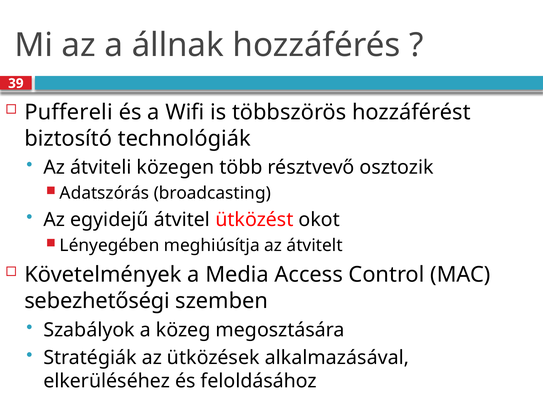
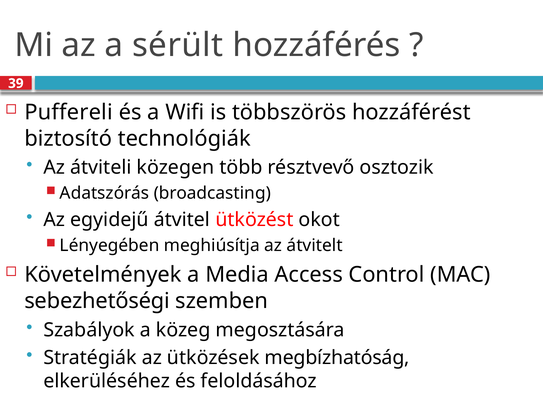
állnak: állnak -> sérült
alkalmazásával: alkalmazásával -> megbízhatóság
